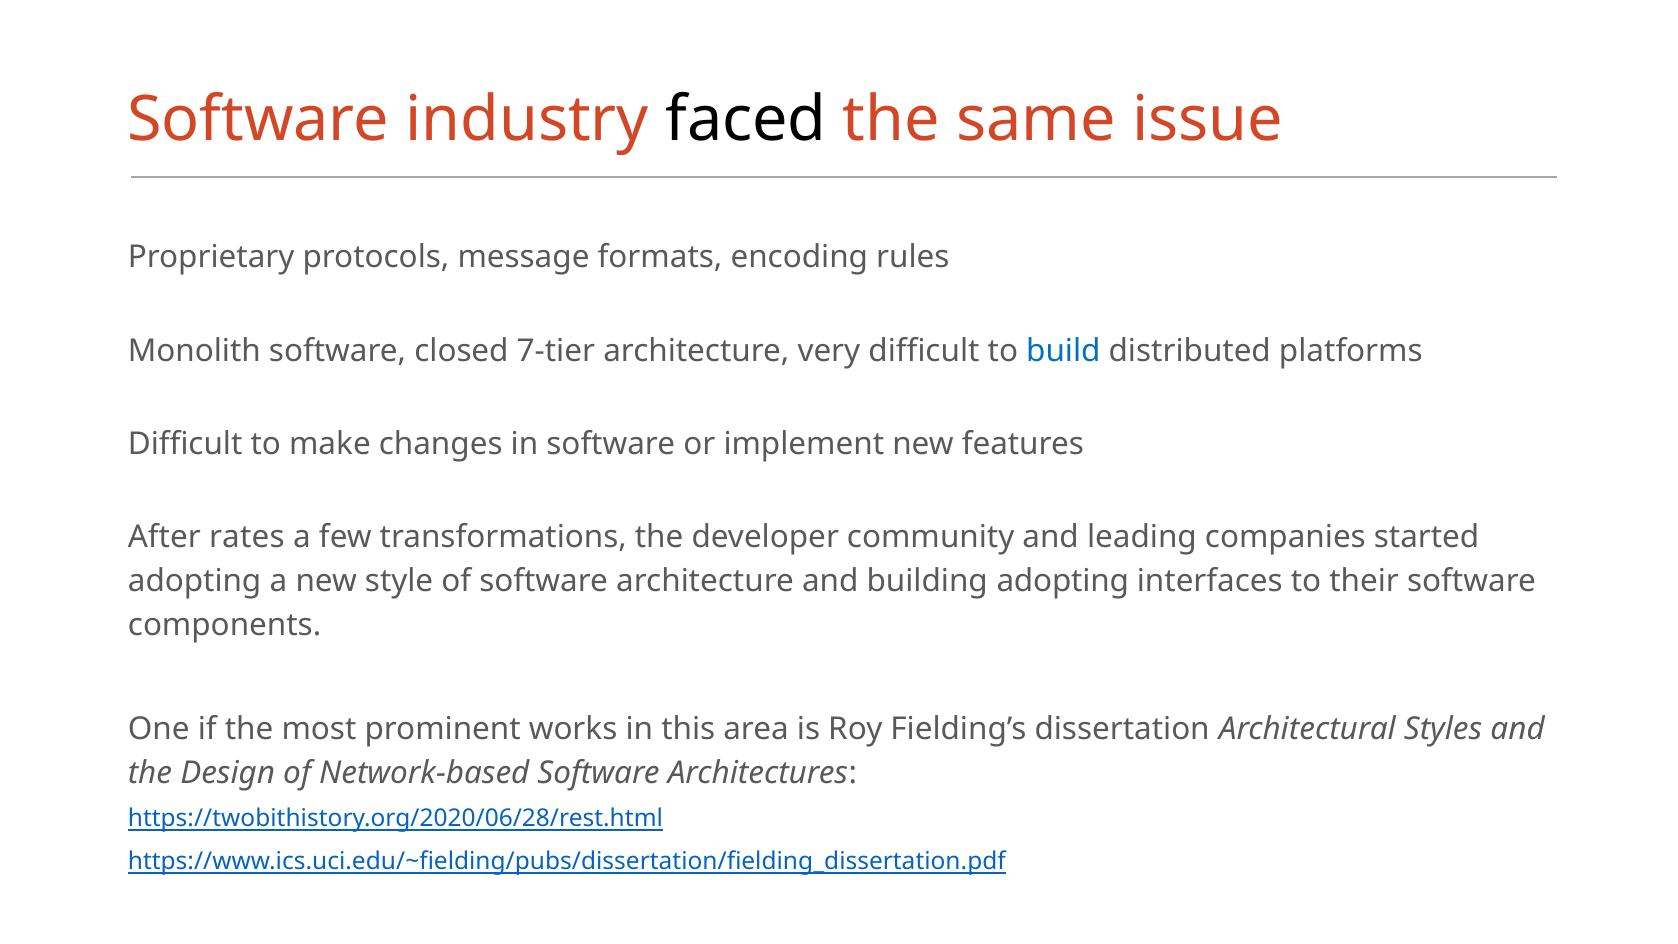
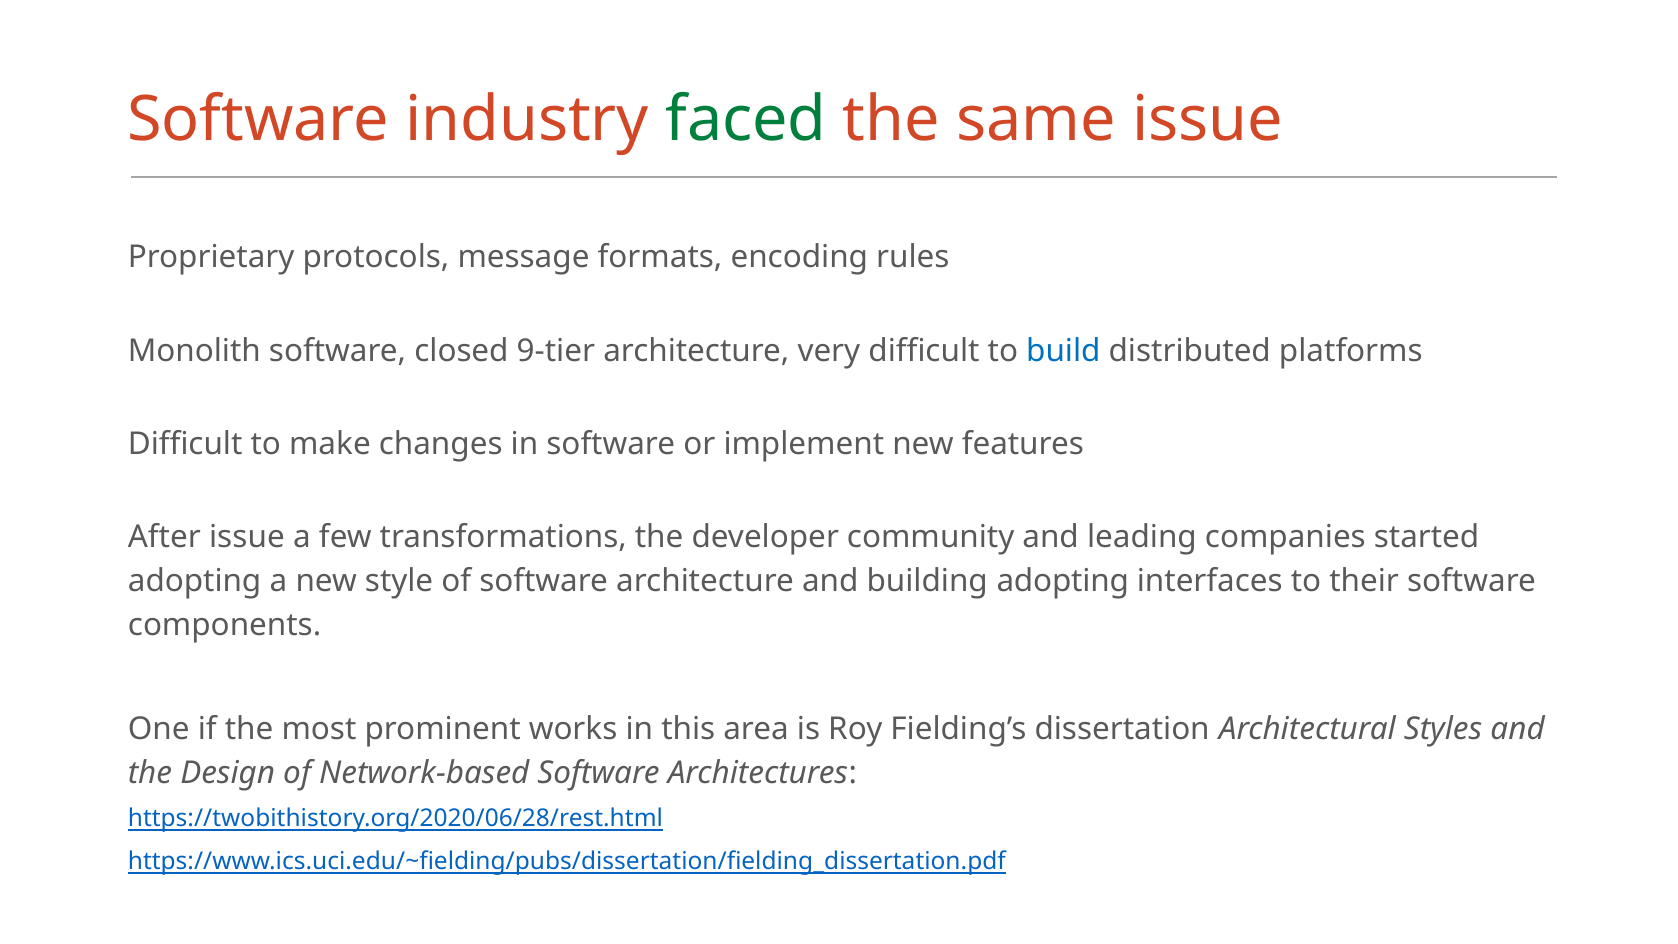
faced colour: black -> green
7-tier: 7-tier -> 9-tier
After rates: rates -> issue
